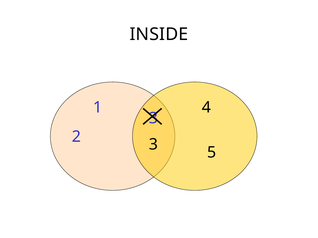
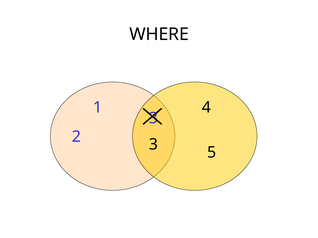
INSIDE: INSIDE -> WHERE
